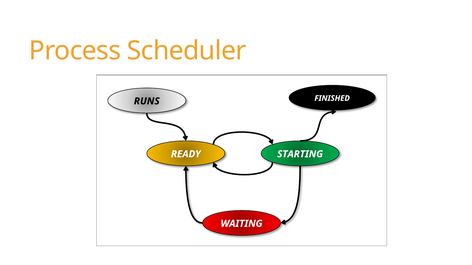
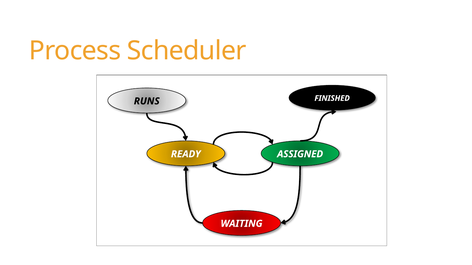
STARTING: STARTING -> ASSIGNED
